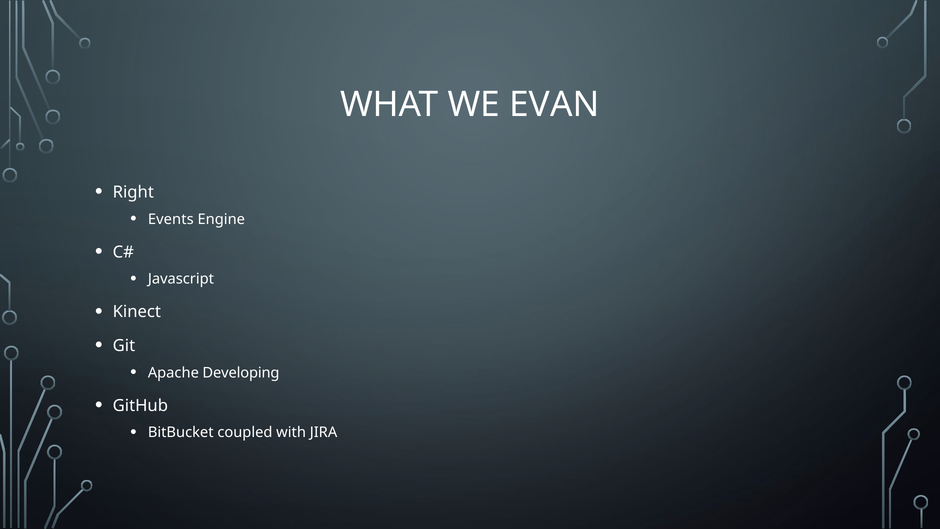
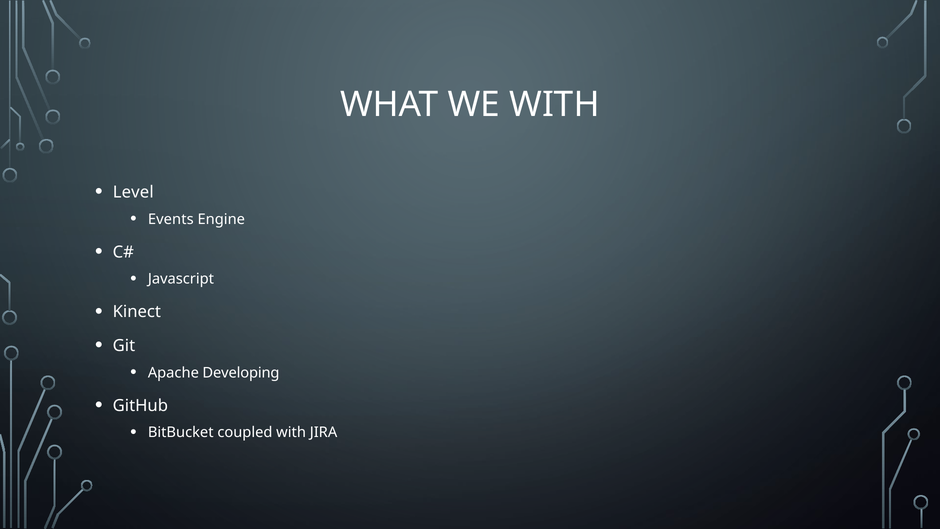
WE EVAN: EVAN -> WITH
Right: Right -> Level
